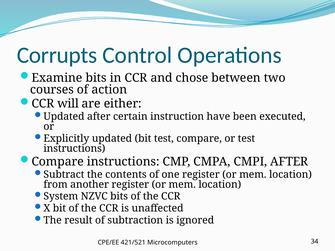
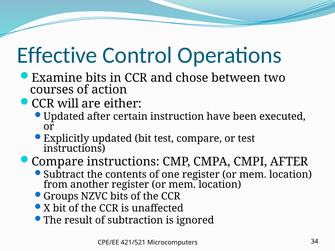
Corrupts: Corrupts -> Effective
System: System -> Groups
